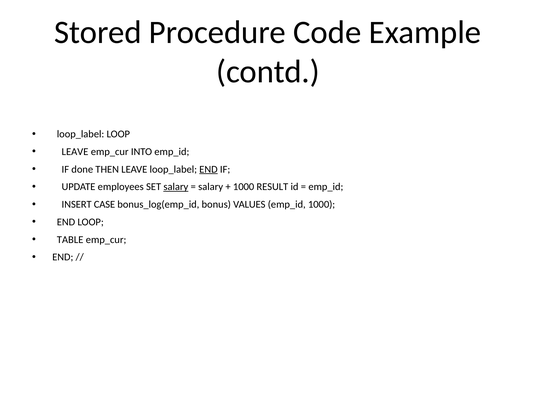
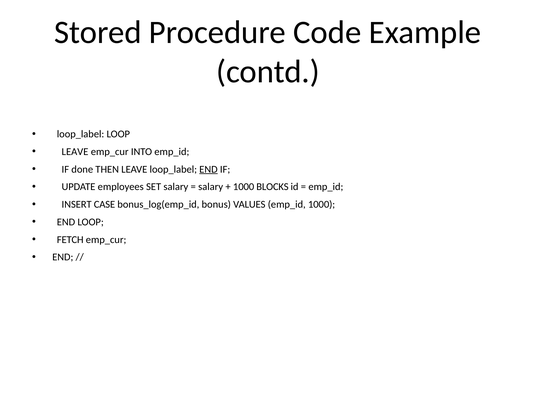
salary at (176, 187) underline: present -> none
RESULT: RESULT -> BLOCKS
TABLE: TABLE -> FETCH
